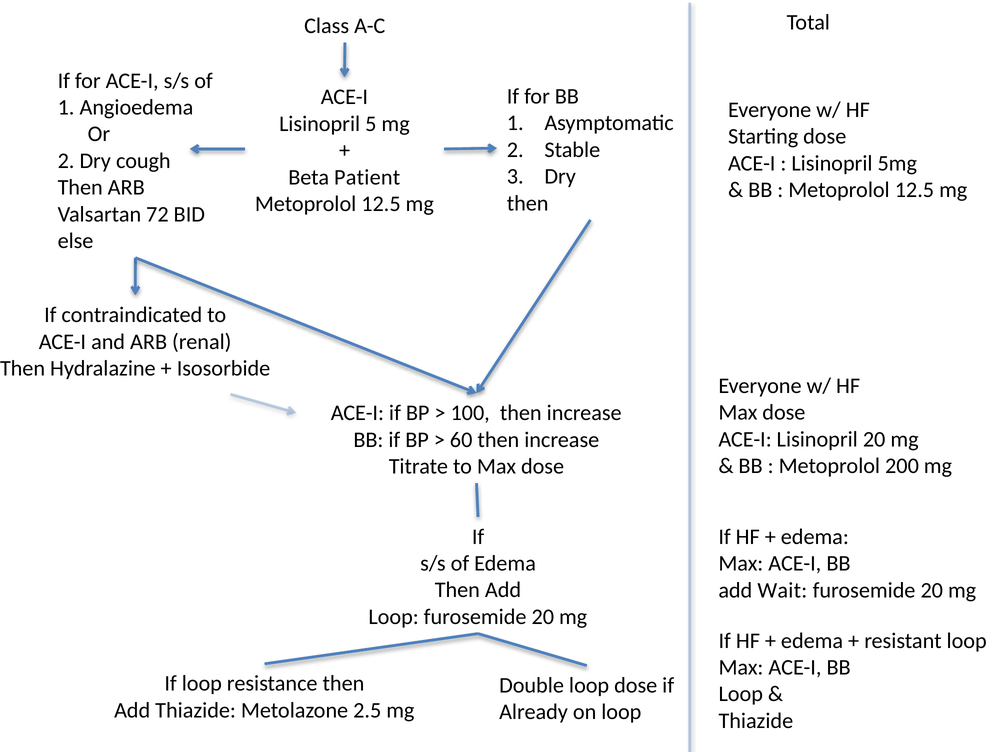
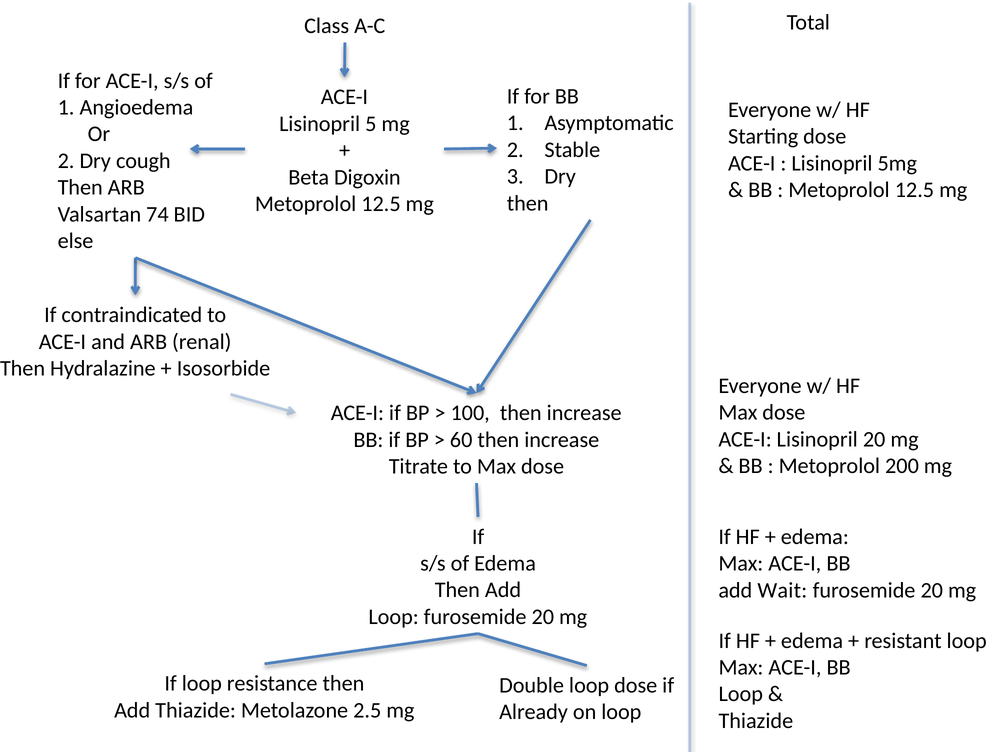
Patient: Patient -> Digoxin
72: 72 -> 74
